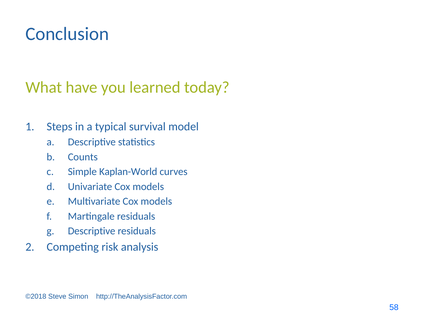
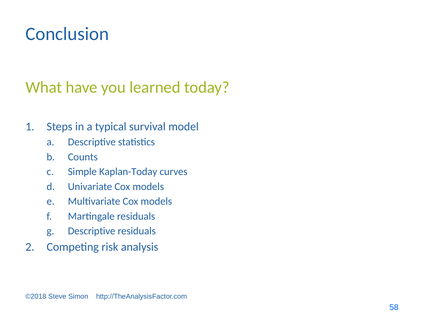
Kaplan-World: Kaplan-World -> Kaplan-Today
